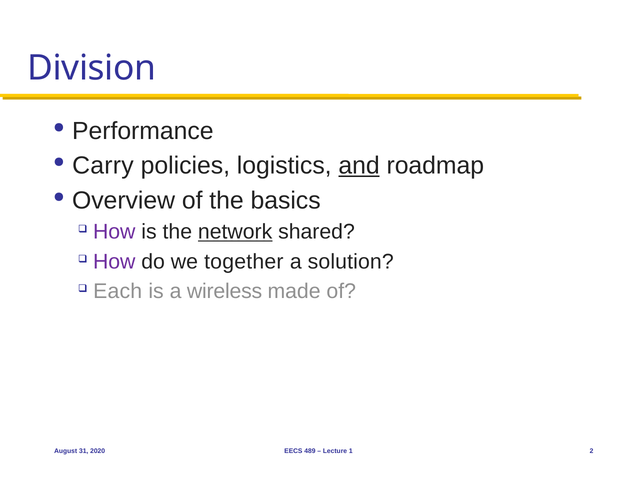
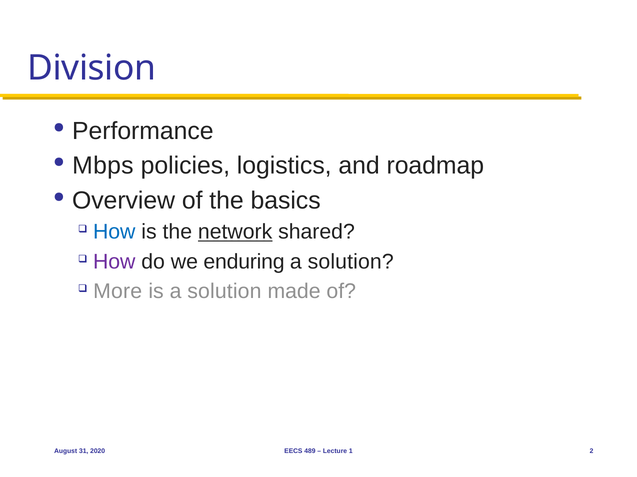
Carry: Carry -> Mbps
and underline: present -> none
How at (114, 232) colour: purple -> blue
together: together -> enduring
Each: Each -> More
is a wireless: wireless -> solution
